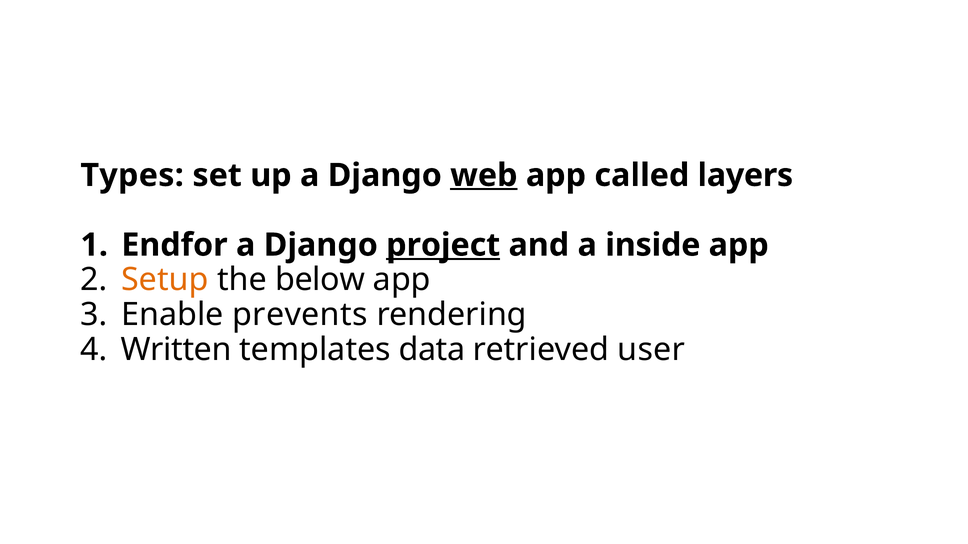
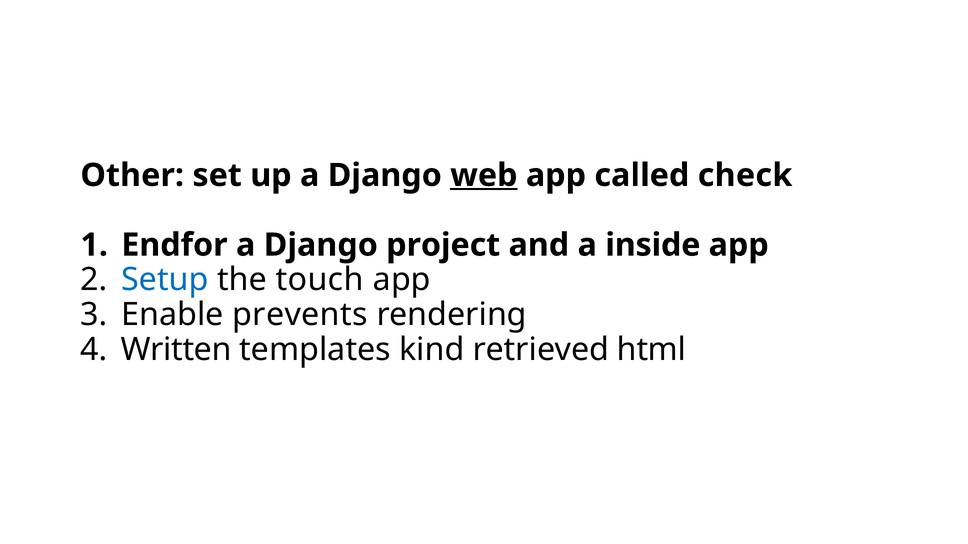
Types: Types -> Other
layers: layers -> check
project underline: present -> none
Setup colour: orange -> blue
below: below -> touch
data: data -> kind
user: user -> html
